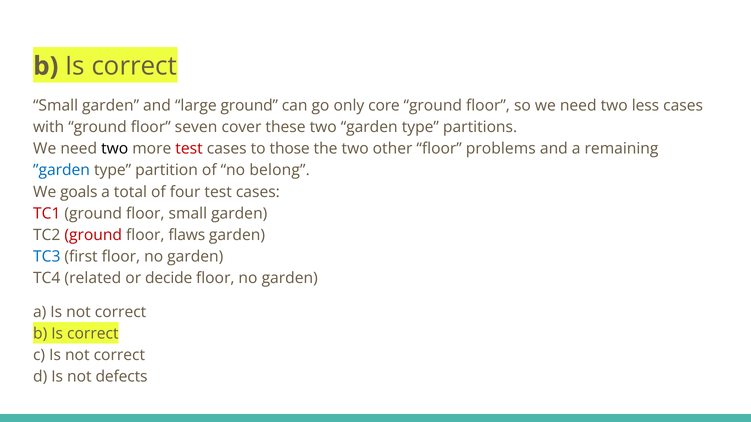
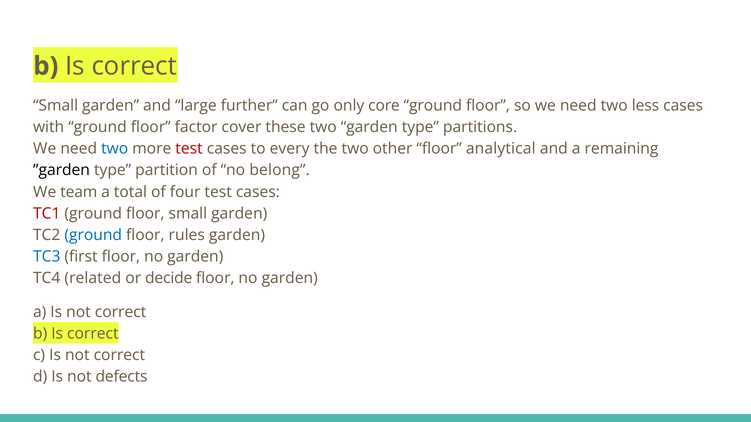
large ground: ground -> further
seven: seven -> factor
two at (115, 149) colour: black -> blue
those: those -> every
problems: problems -> analytical
”garden colour: blue -> black
goals: goals -> team
ground at (93, 235) colour: red -> blue
flaws: flaws -> rules
